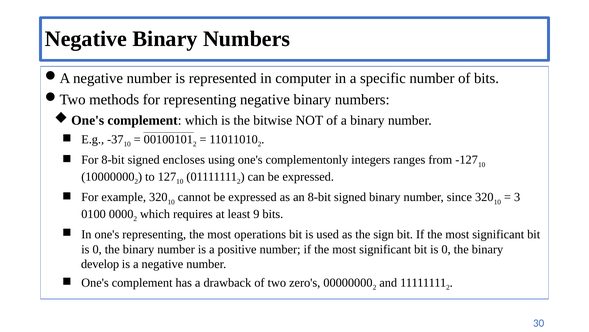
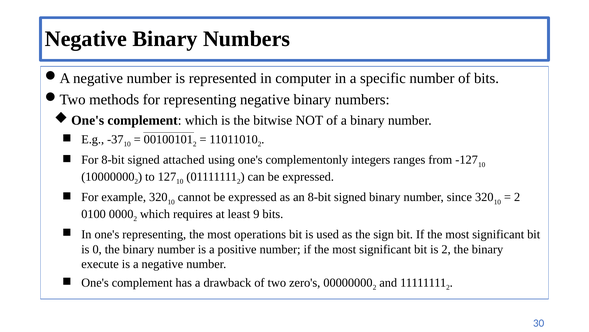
encloses: encloses -> attached
3 at (517, 197): 3 -> 2
0 at (446, 249): 0 -> 2
develop: develop -> execute
